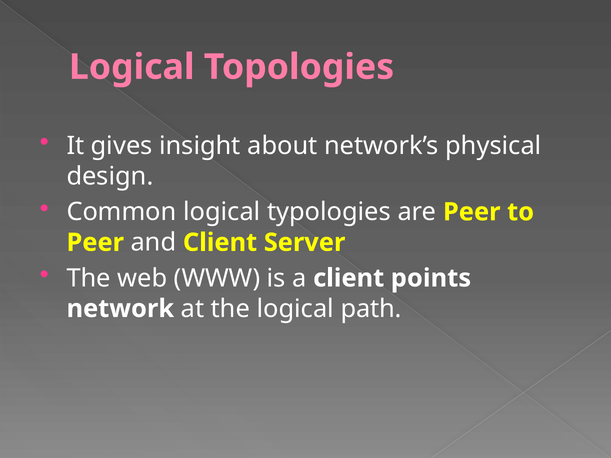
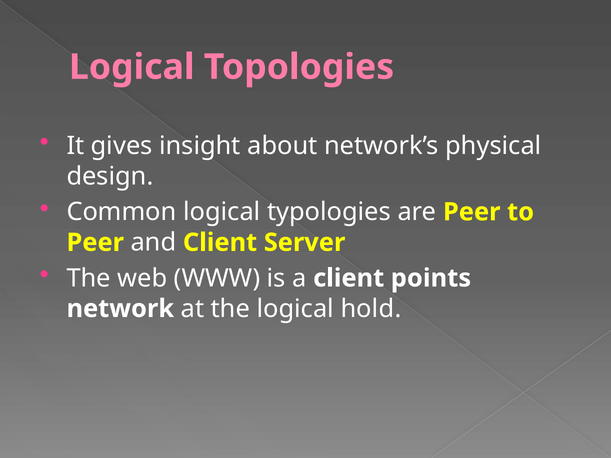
path: path -> hold
